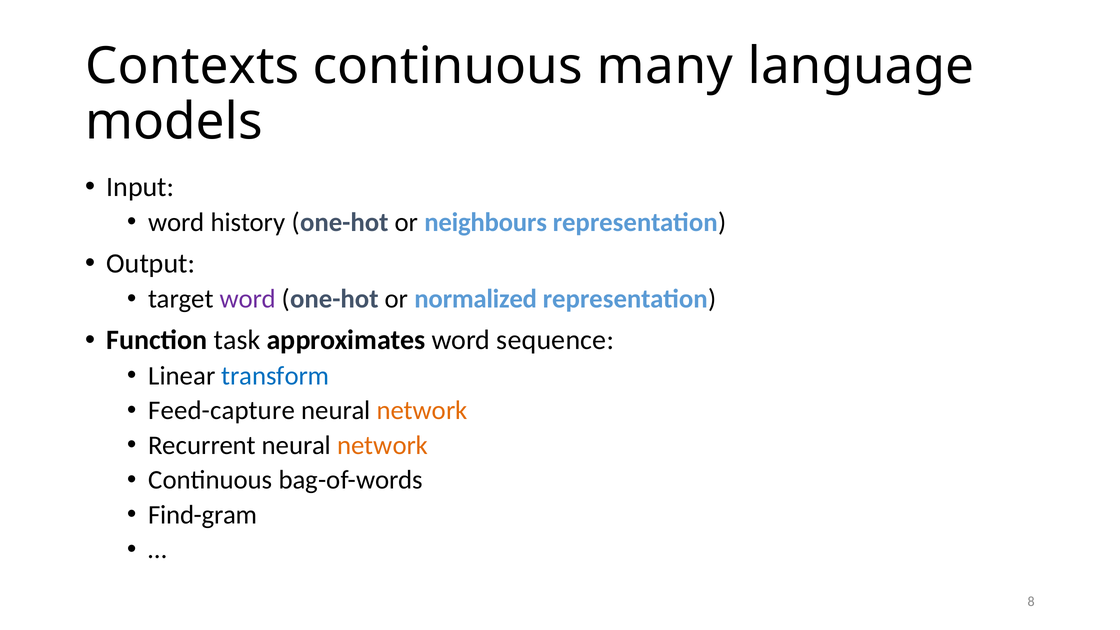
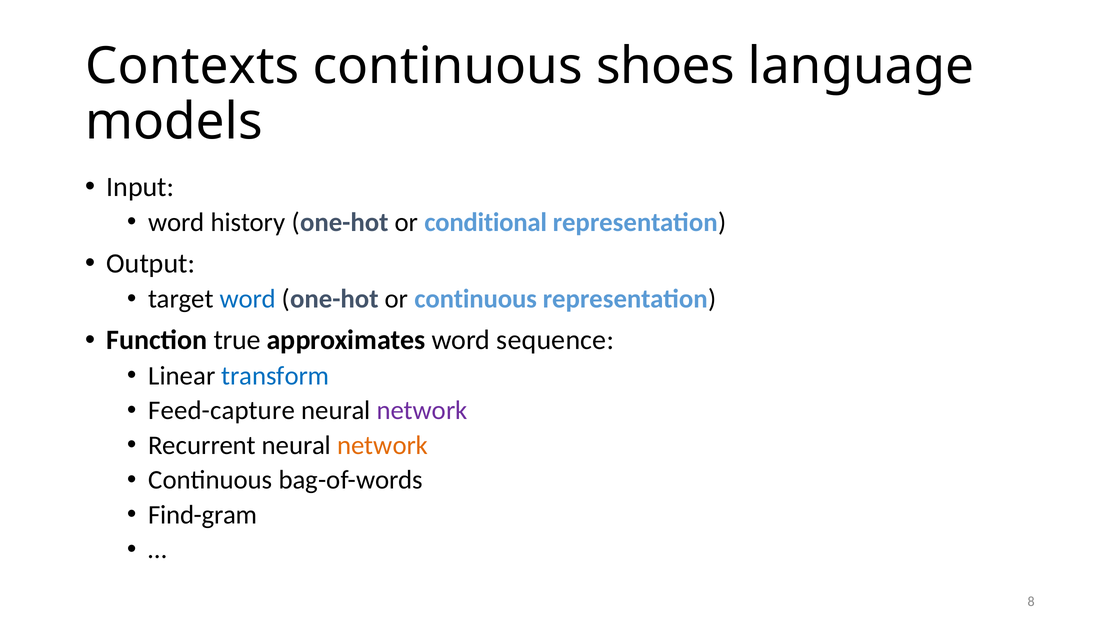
many: many -> shoes
neighbours: neighbours -> conditional
word at (248, 299) colour: purple -> blue
or normalized: normalized -> continuous
task: task -> true
network at (422, 410) colour: orange -> purple
